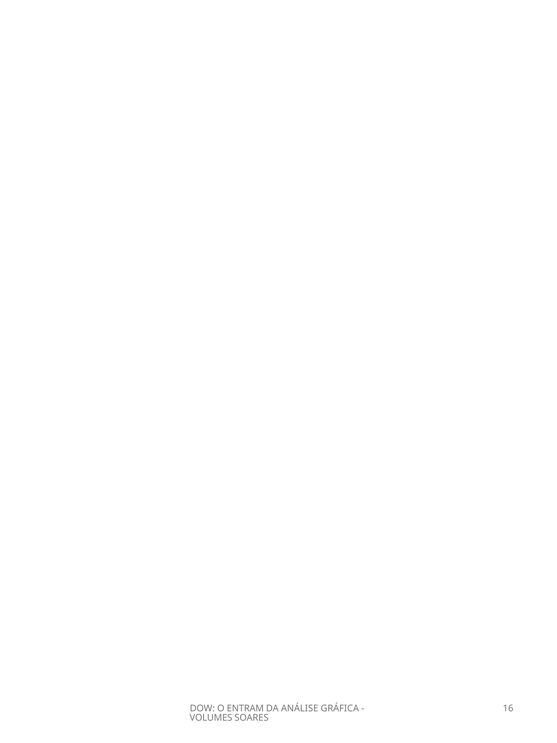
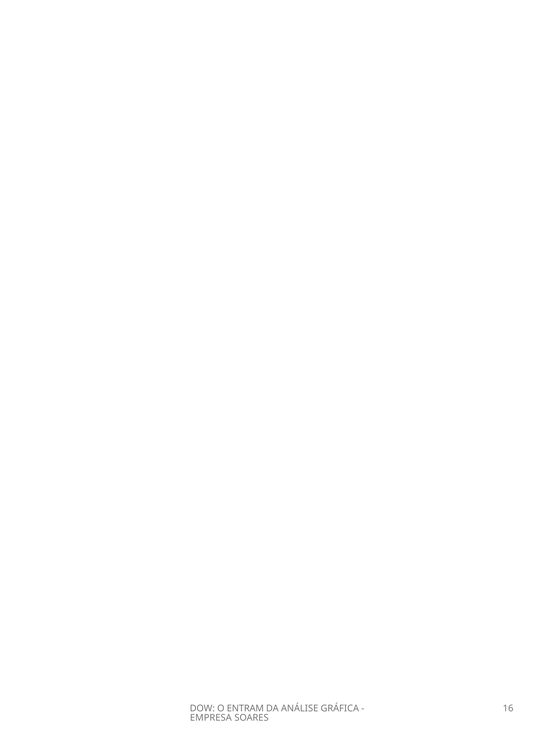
VOLUMES: VOLUMES -> EMPRESA
